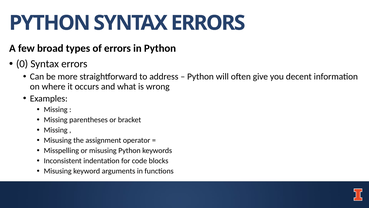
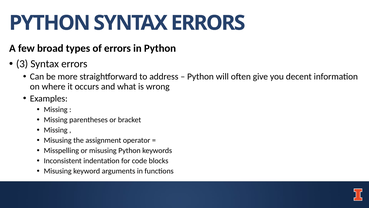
0: 0 -> 3
